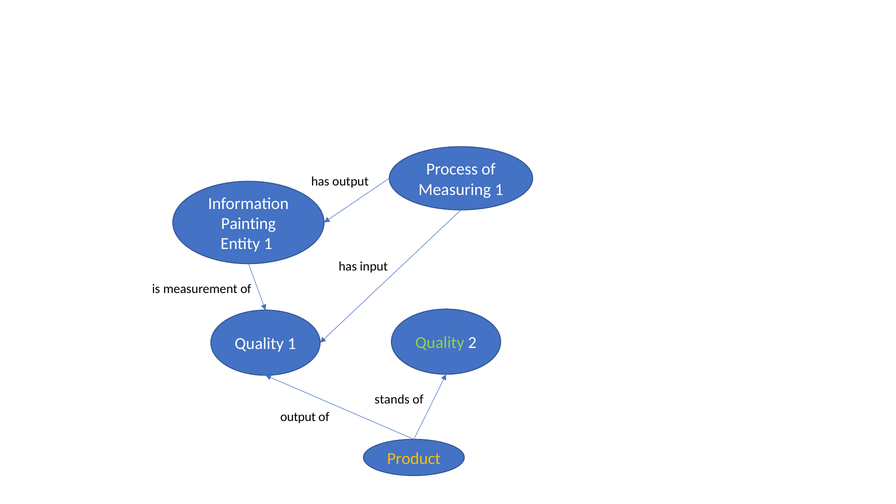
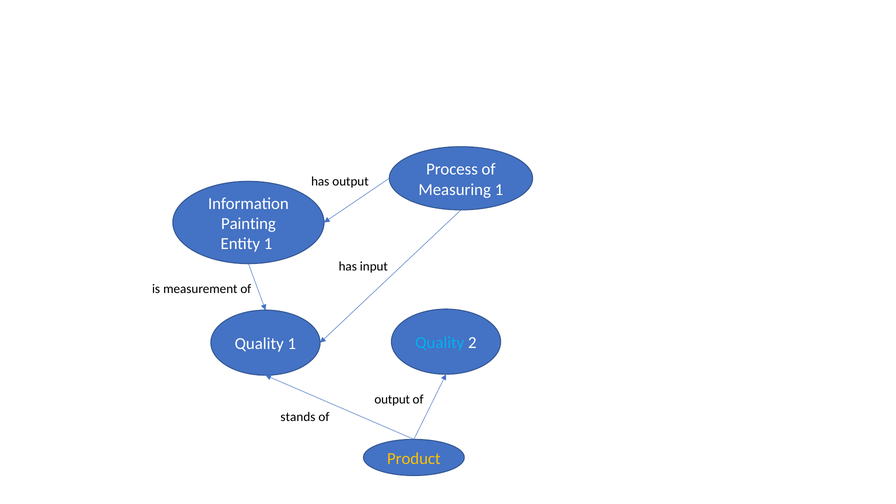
Quality at (440, 343) colour: light green -> light blue
stands at (392, 400): stands -> output
output at (298, 417): output -> stands
